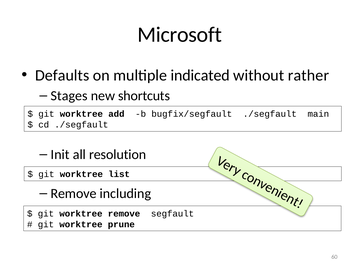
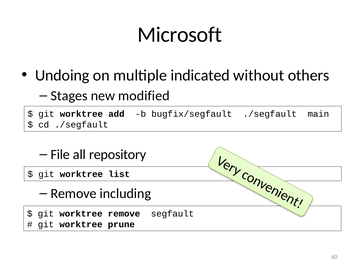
Defaults: Defaults -> Undoing
rather: rather -> others
shortcuts: shortcuts -> modified
Init: Init -> File
resolution: resolution -> repository
